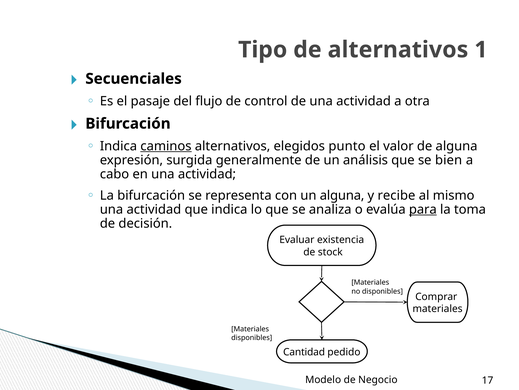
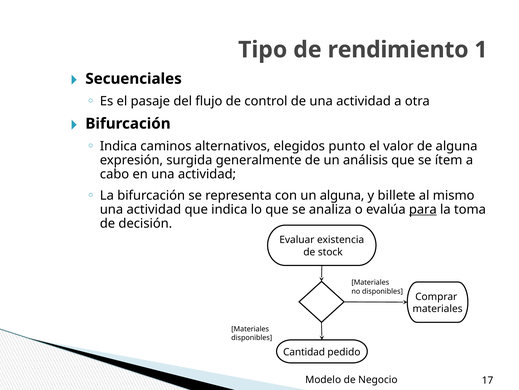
de alternativos: alternativos -> rendimiento
caminos underline: present -> none
bien: bien -> ítem
recibe: recibe -> billete
